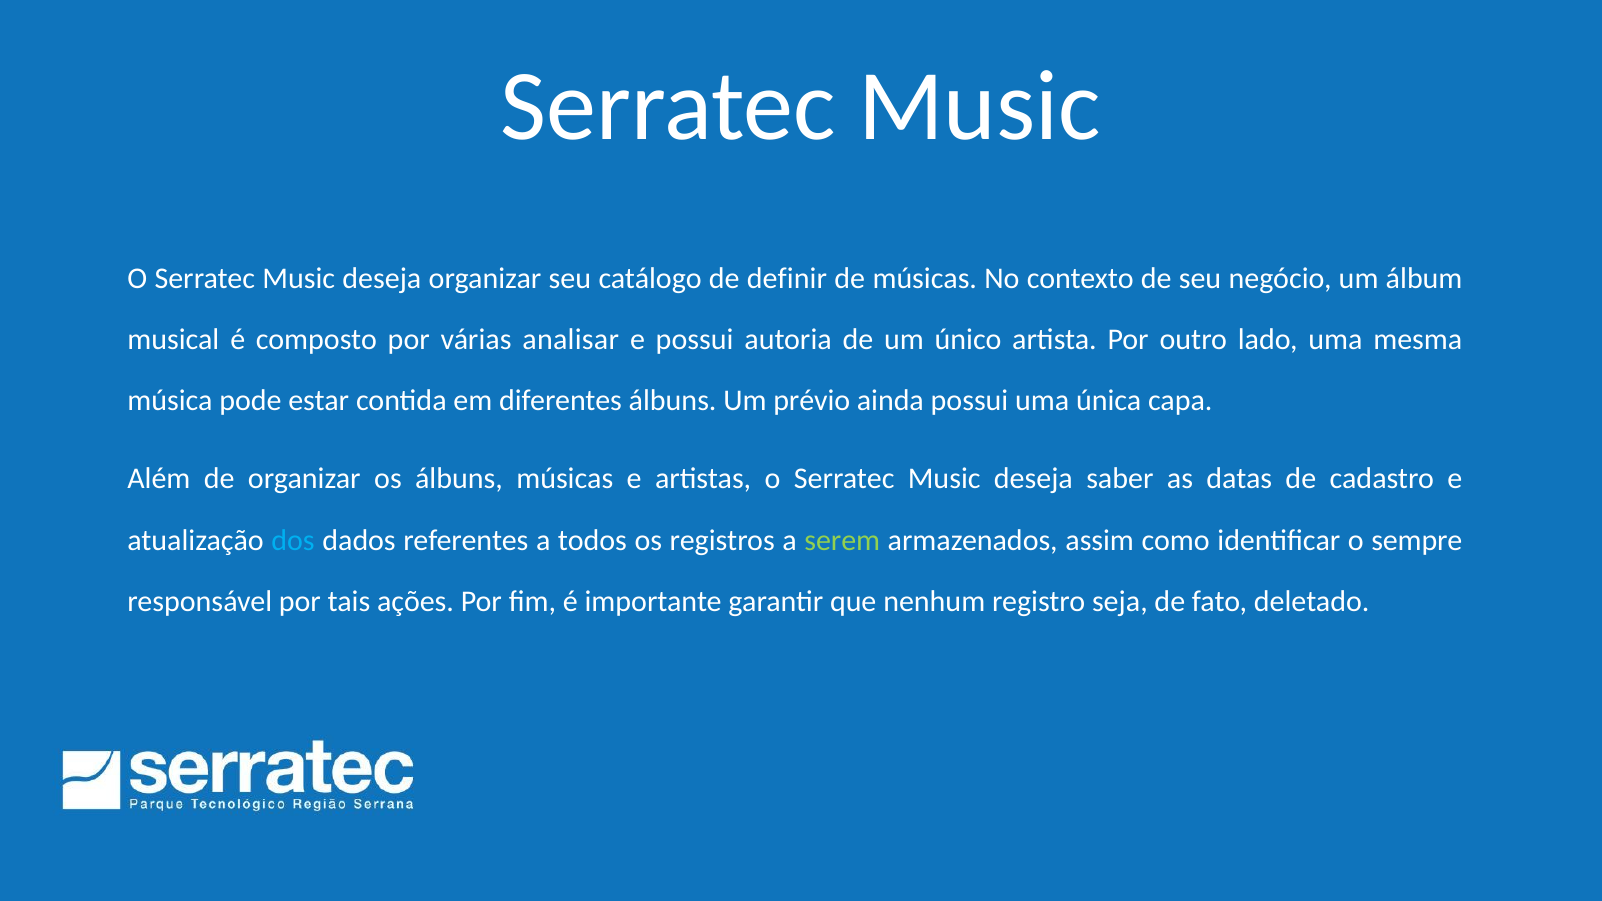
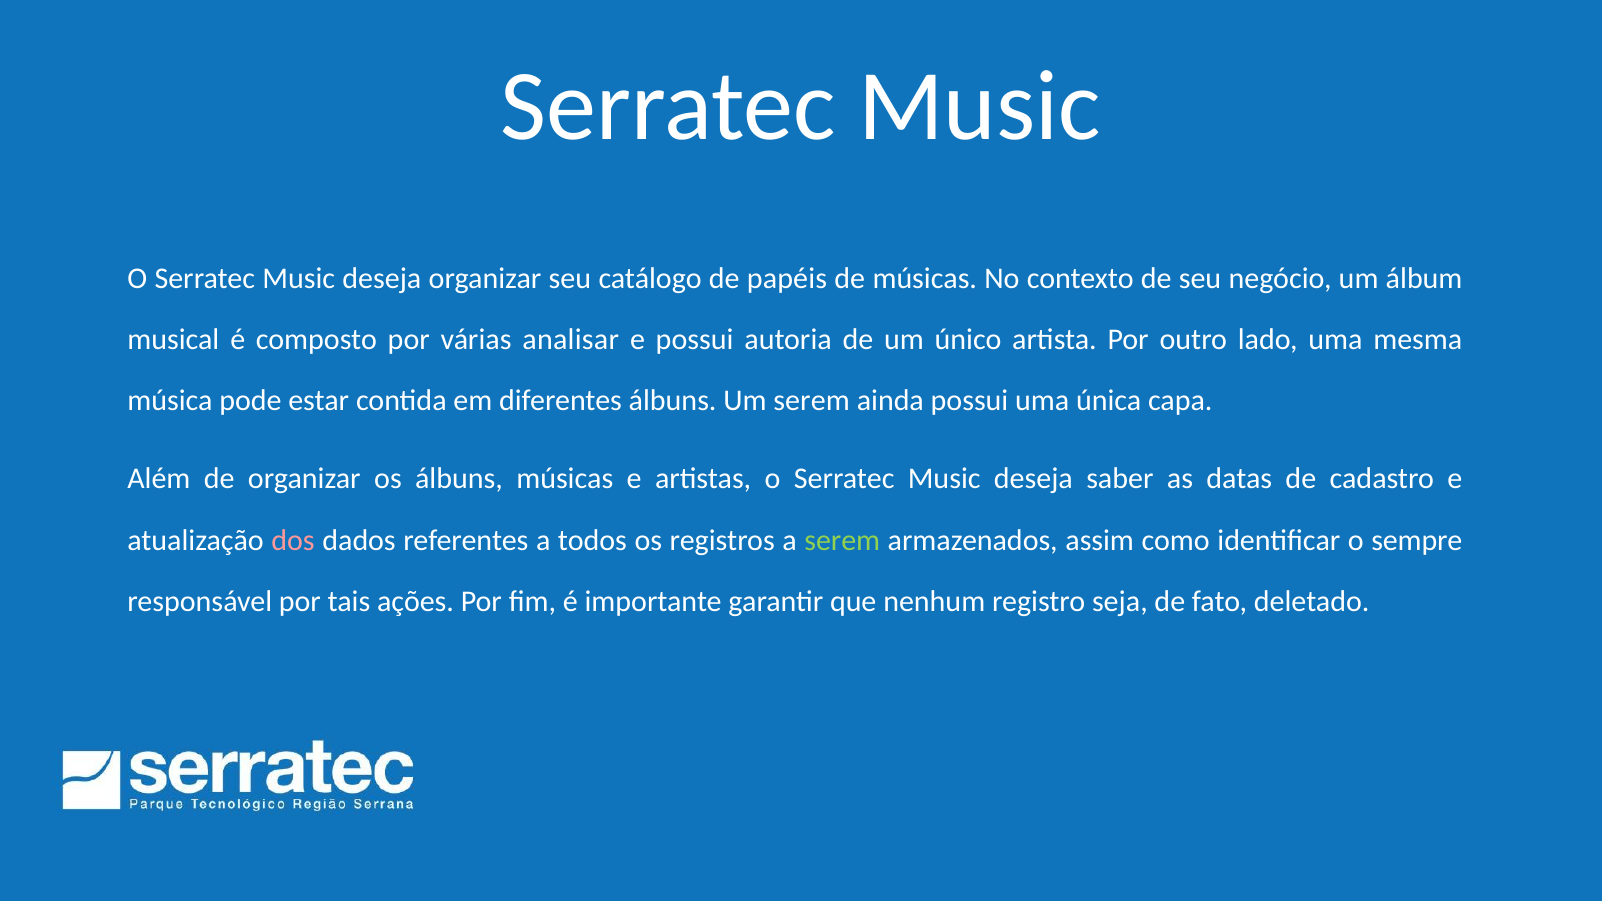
definir: definir -> papéis
Um prévio: prévio -> serem
dos colour: light blue -> pink
